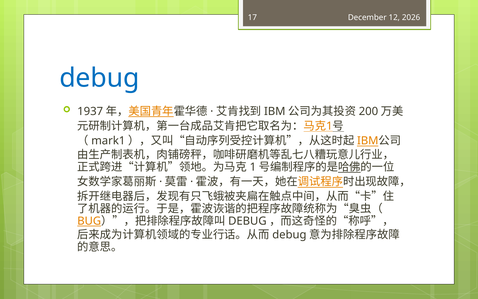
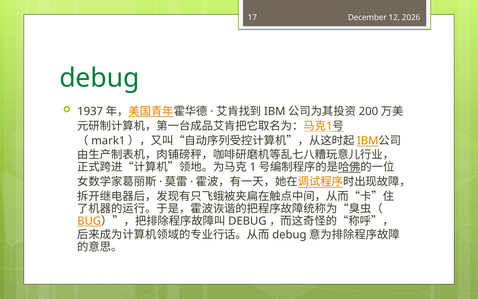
debug colour: blue -> green
